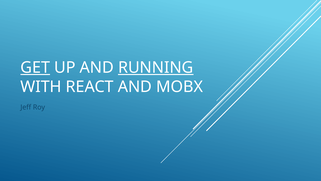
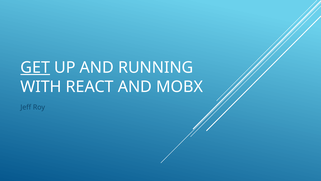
RUNNING underline: present -> none
